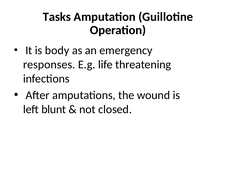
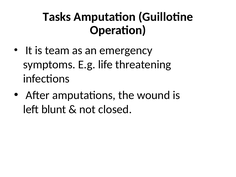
body: body -> team
responses: responses -> symptoms
